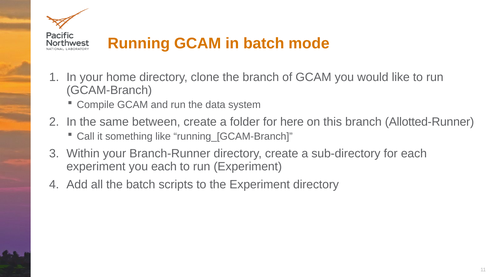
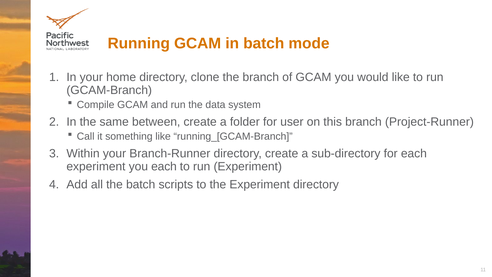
here: here -> user
Allotted-Runner: Allotted-Runner -> Project-Runner
